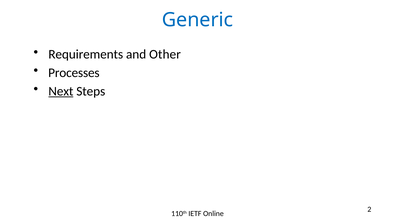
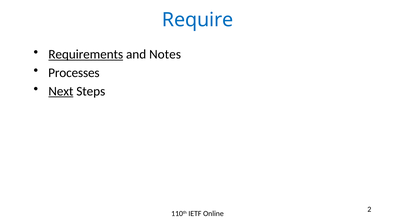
Generic: Generic -> Require
Requirements underline: none -> present
Other: Other -> Notes
